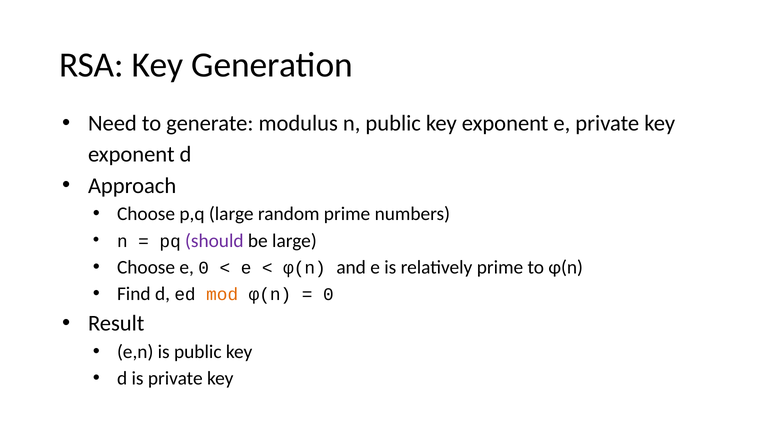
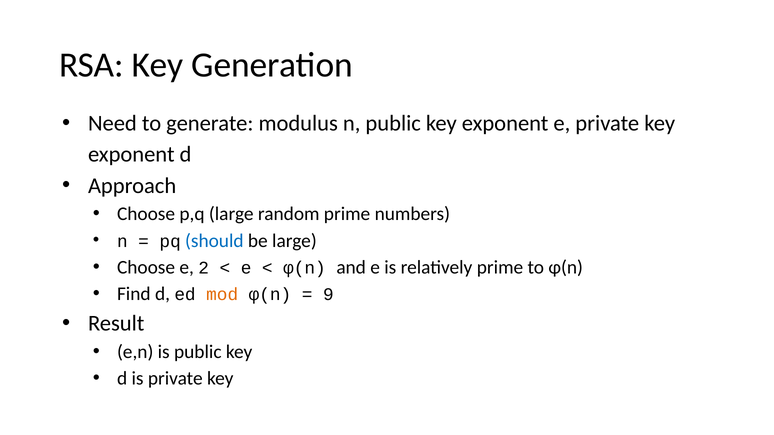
should colour: purple -> blue
e 0: 0 -> 2
0 at (328, 295): 0 -> 9
